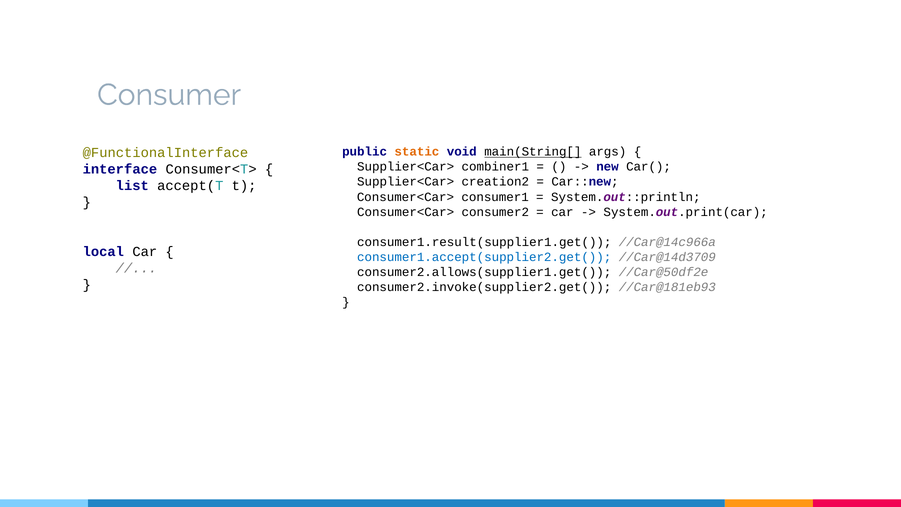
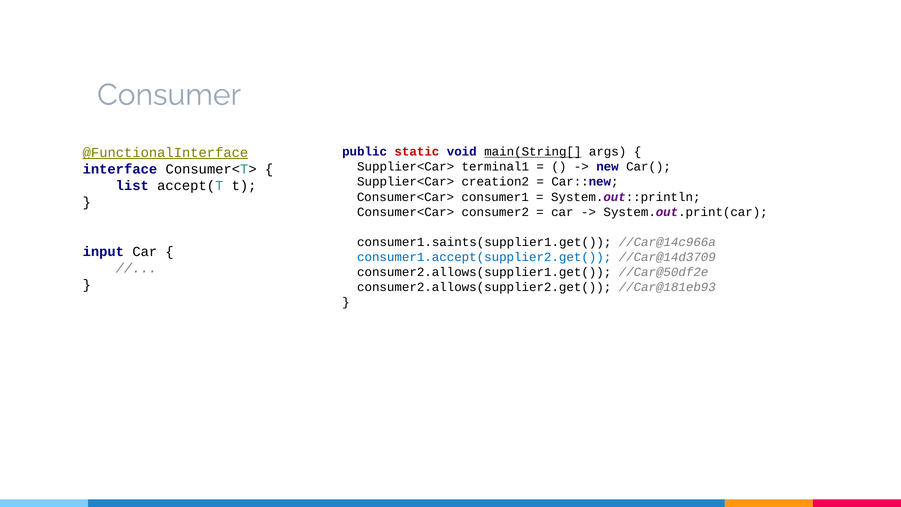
static colour: orange -> red
@FunctionalInterface underline: none -> present
combiner1: combiner1 -> terminal1
consumer1.result(supplier1.get(: consumer1.result(supplier1.get( -> consumer1.saints(supplier1.get(
local: local -> input
consumer2.invoke(supplier2.get(: consumer2.invoke(supplier2.get( -> consumer2.allows(supplier2.get(
